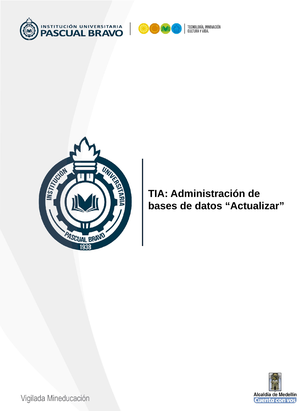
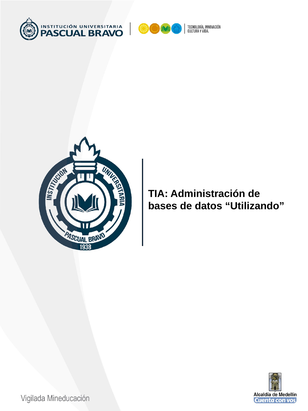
Actualizar: Actualizar -> Utilizando
